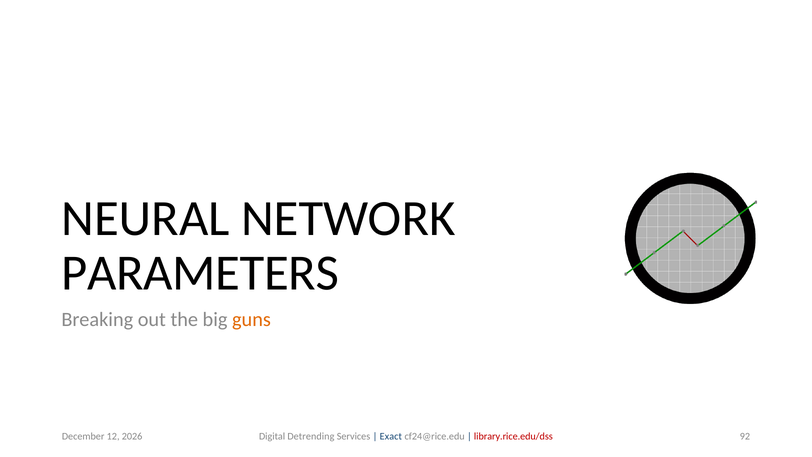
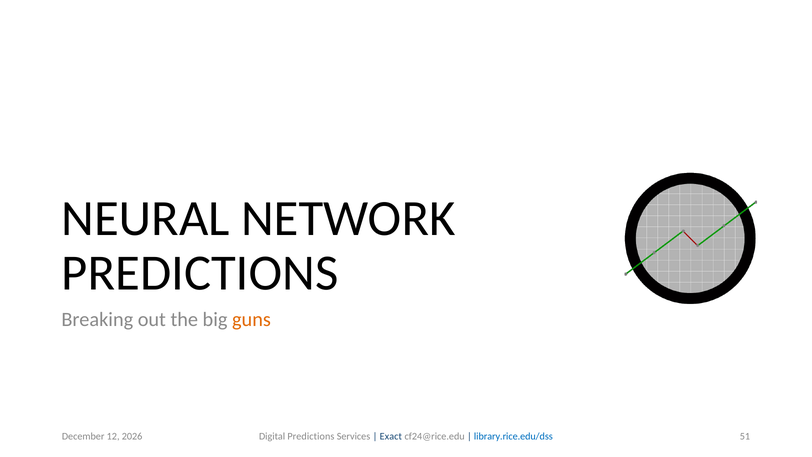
PARAMETERS at (200, 273): PARAMETERS -> PREDICTIONS
92: 92 -> 51
Digital Detrending: Detrending -> Predictions
library.rice.edu/dss colour: red -> blue
